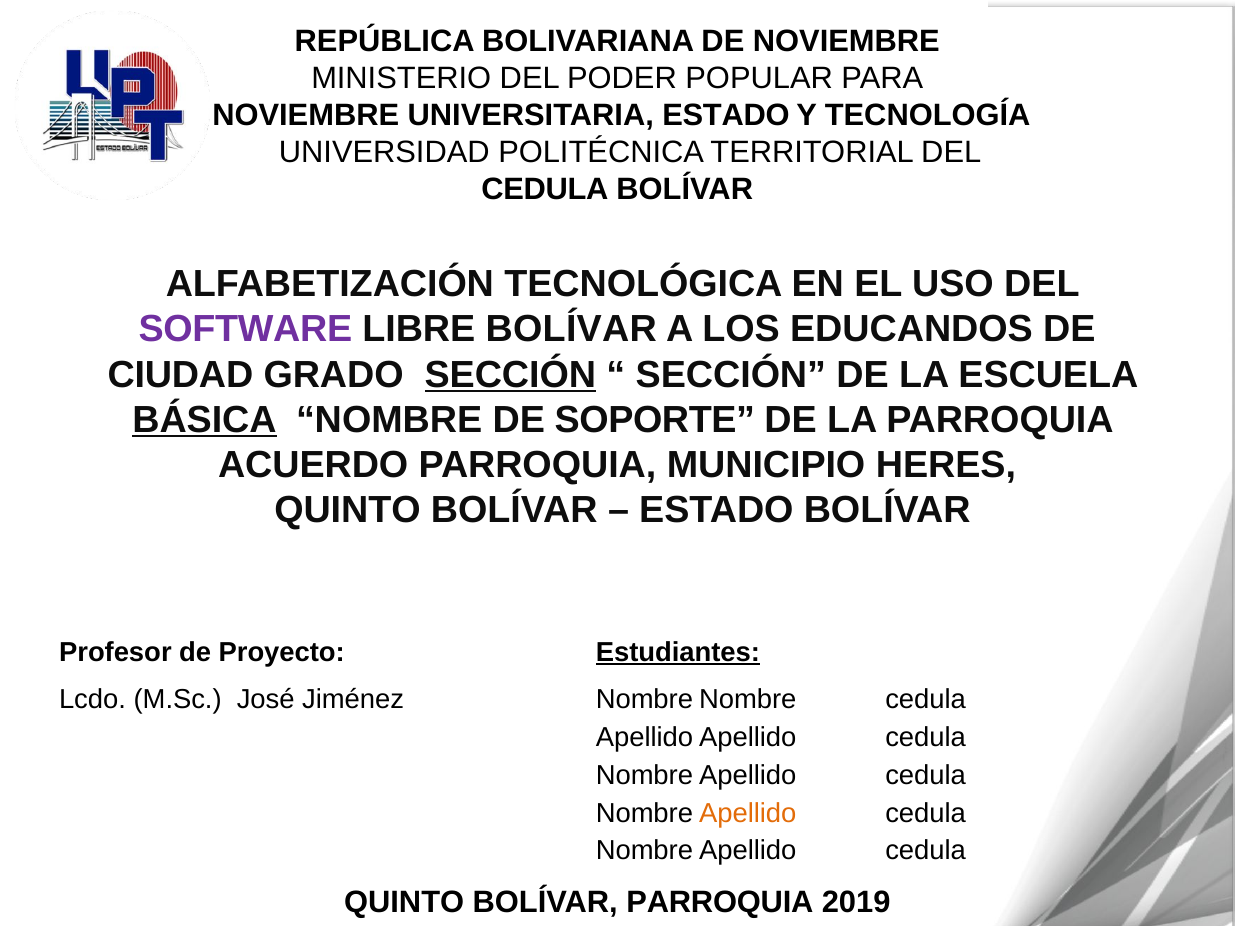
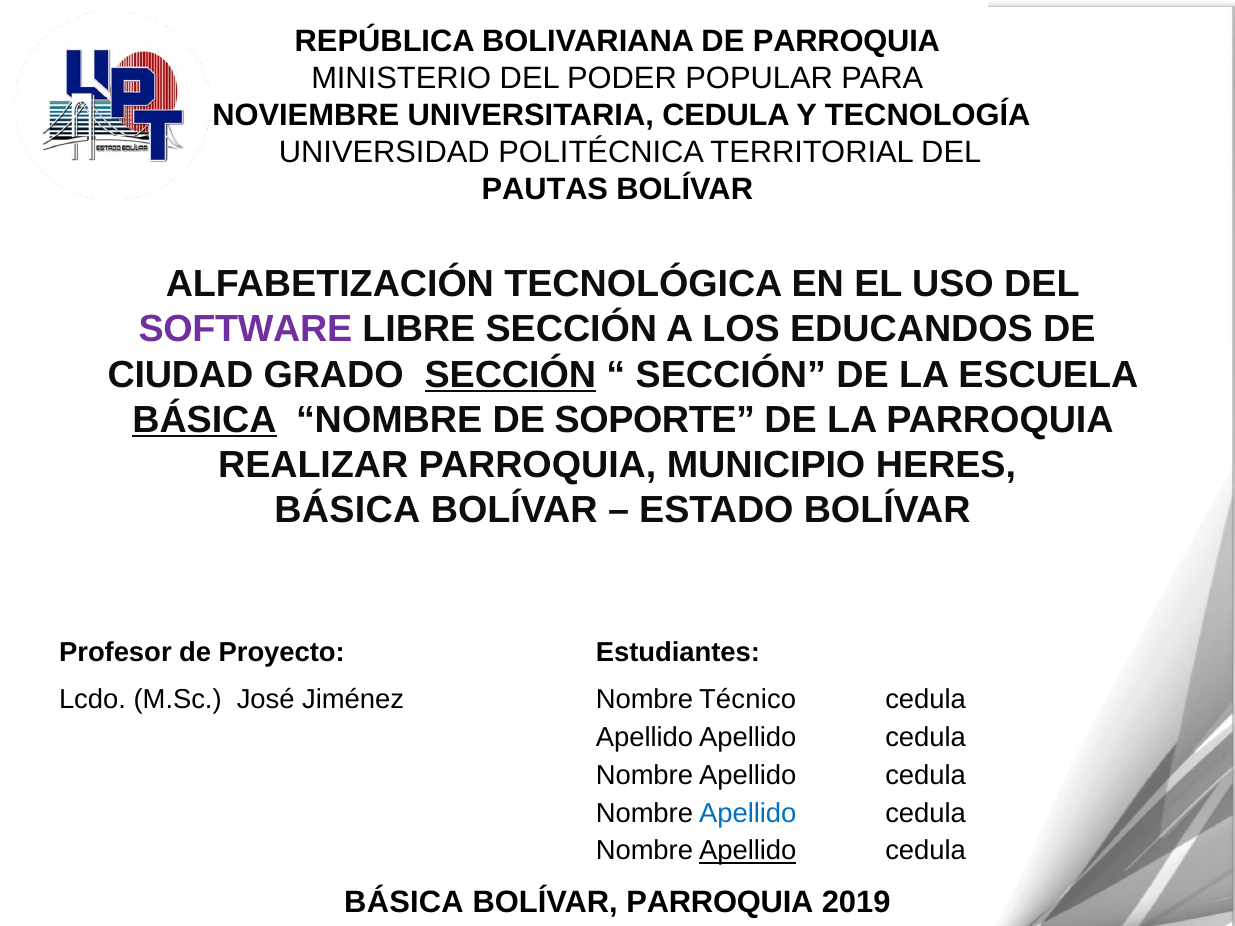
DE NOVIEMBRE: NOVIEMBRE -> PARROQUIA
UNIVERSITARIA ESTADO: ESTADO -> CEDULA
CEDULA at (545, 190): CEDULA -> PAUTAS
LIBRE BOLÍVAR: BOLÍVAR -> SECCIÓN
ACUERDO: ACUERDO -> REALIZAR
QUINTO at (347, 510): QUINTO -> BÁSICA
Estudiantes underline: present -> none
Nombre Nombre: Nombre -> Técnico
Apellido at (748, 813) colour: orange -> blue
Apellido at (748, 851) underline: none -> present
QUINTO at (404, 903): QUINTO -> BÁSICA
